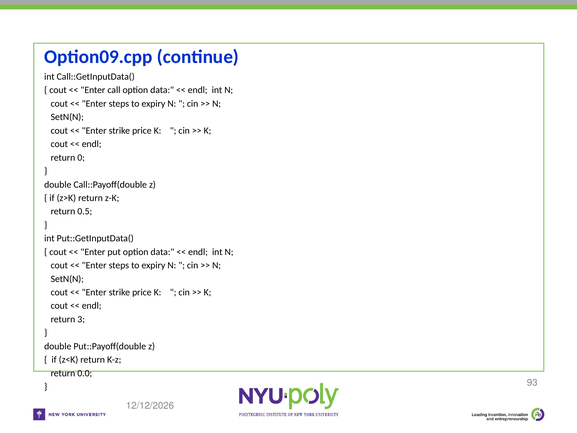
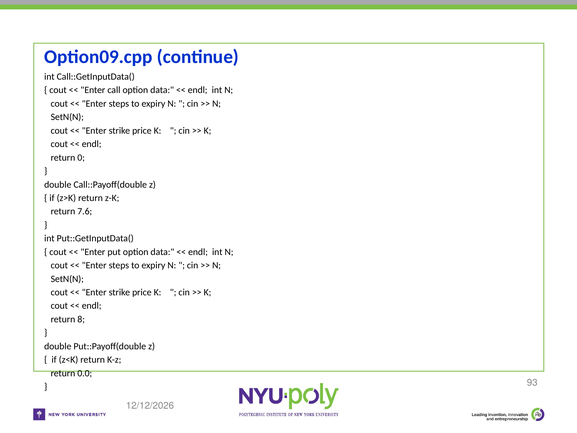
0.5: 0.5 -> 7.6
3: 3 -> 8
